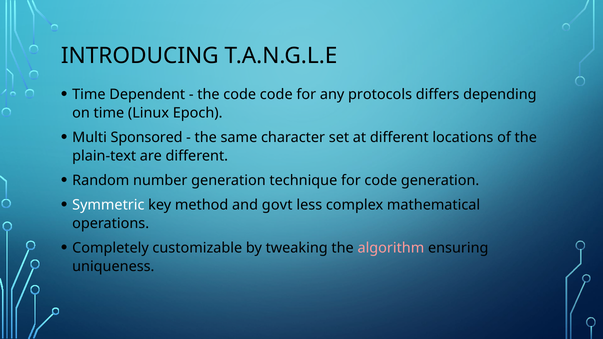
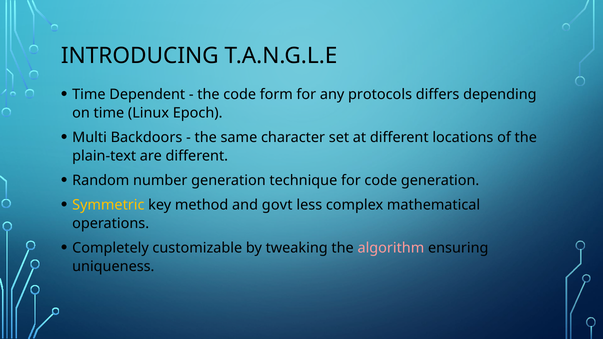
code code: code -> form
Sponsored: Sponsored -> Backdoors
Symmetric colour: white -> yellow
